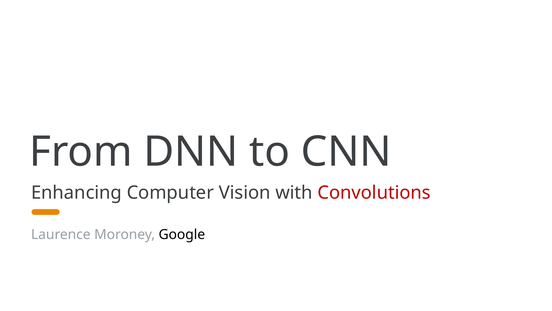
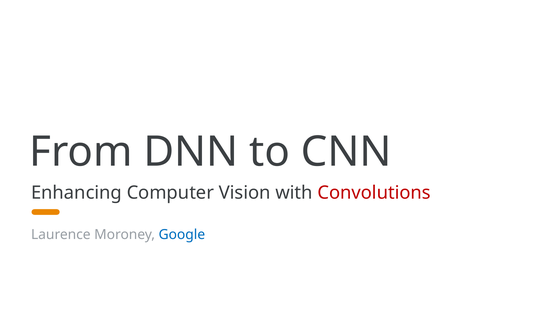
Google colour: black -> blue
